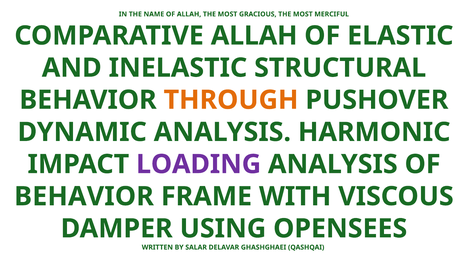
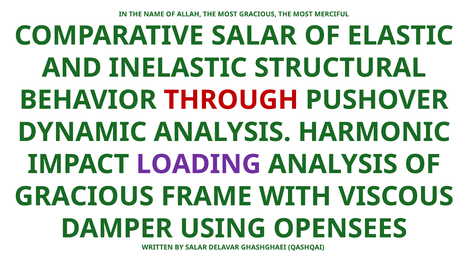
COMPARATIVE ALLAH: ALLAH -> SALAR
THROUGH colour: orange -> red
BEHAVIOR at (84, 197): BEHAVIOR -> GRACIOUS
